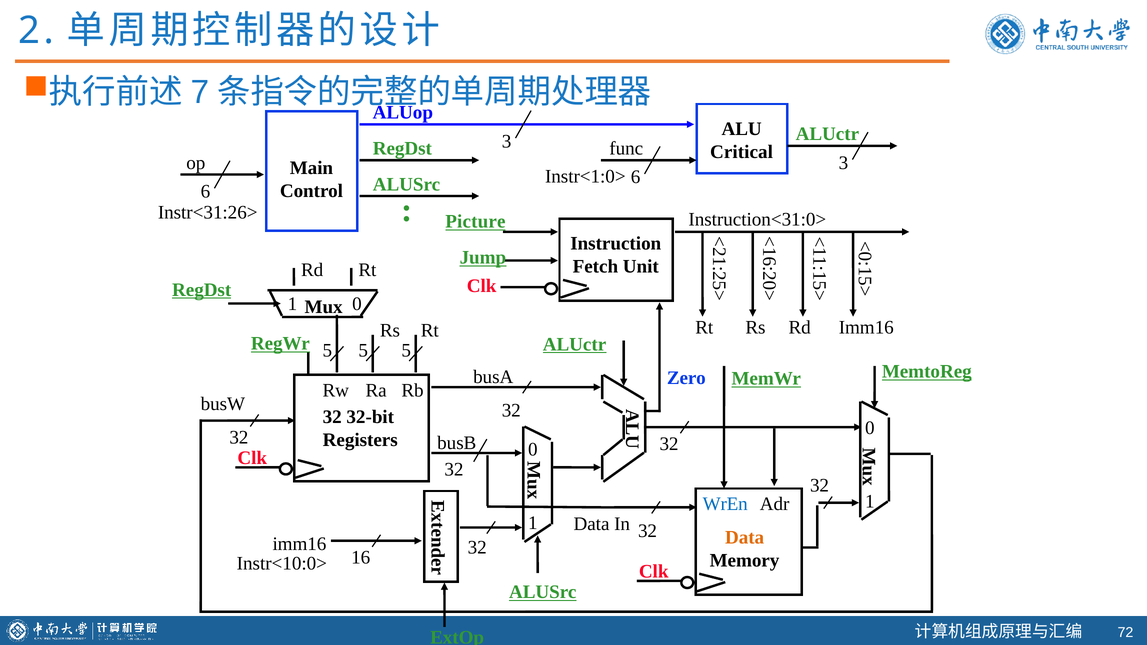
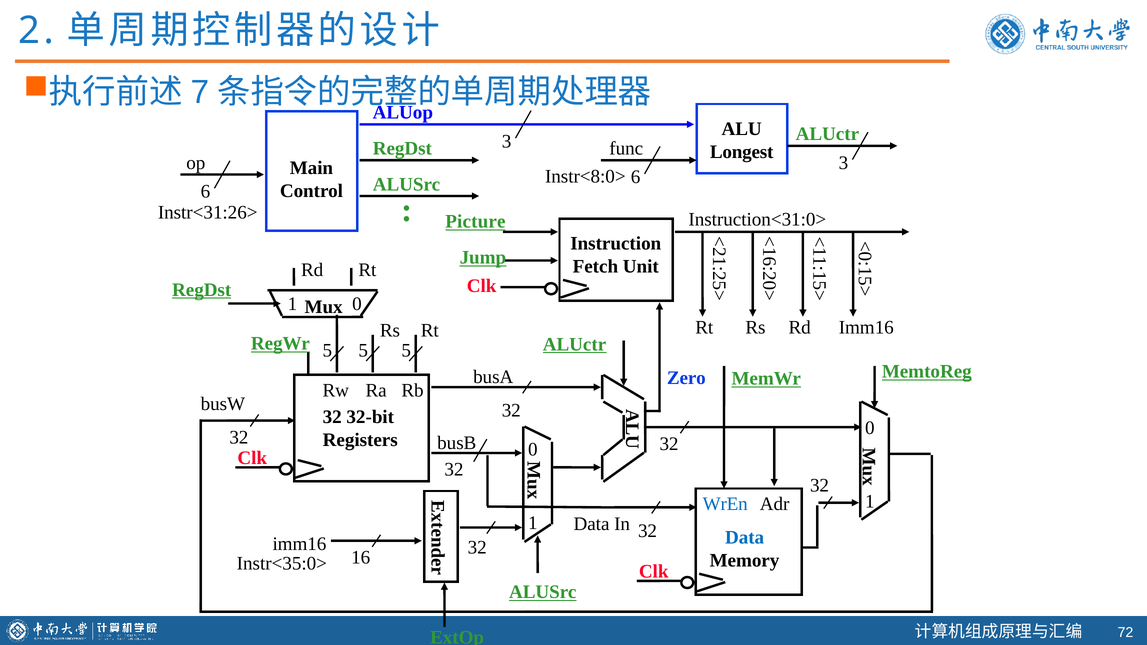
Critical: Critical -> Longest
Instr<1:0>: Instr<1:0> -> Instr<8:0>
Data at (745, 538) colour: orange -> blue
Instr<10:0>: Instr<10:0> -> Instr<35:0>
